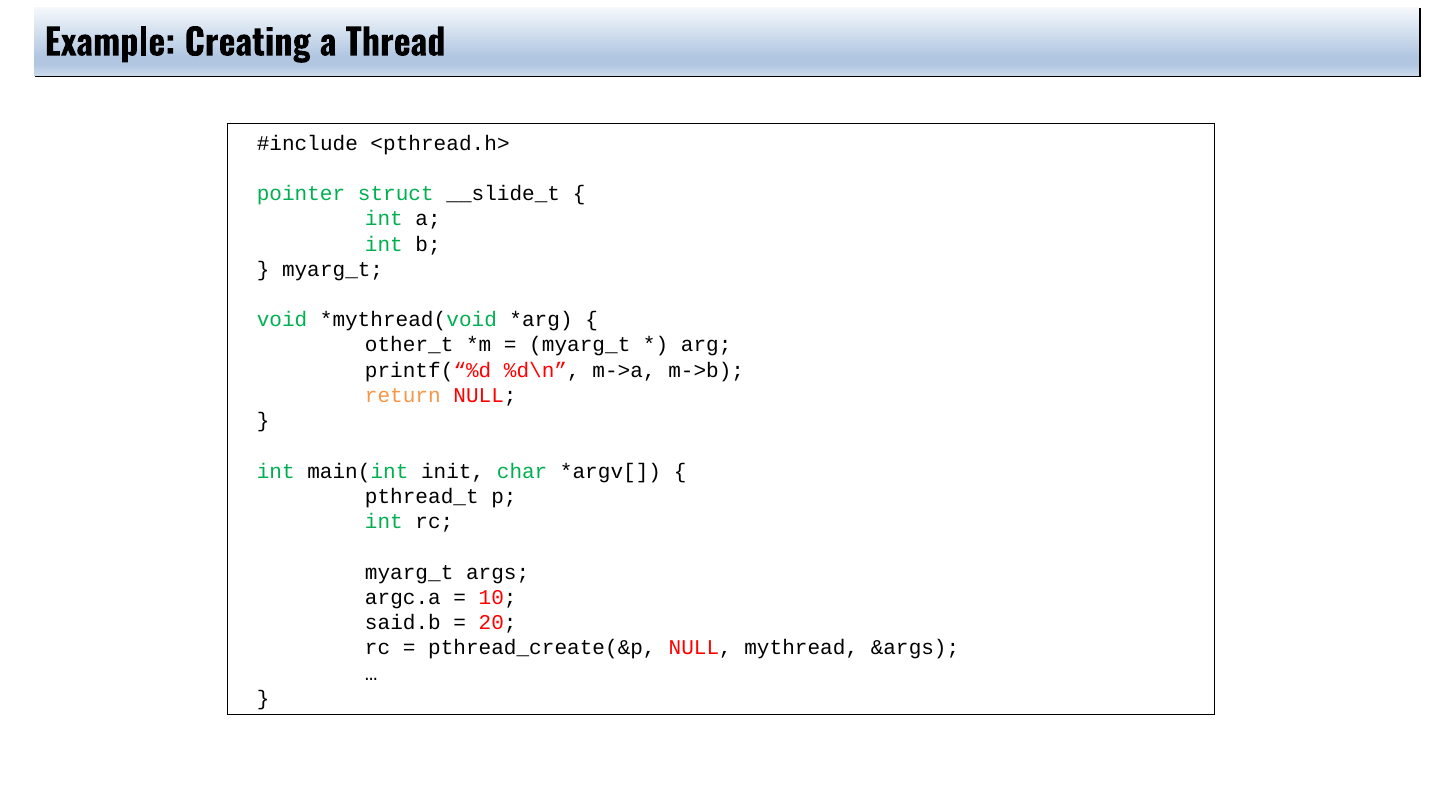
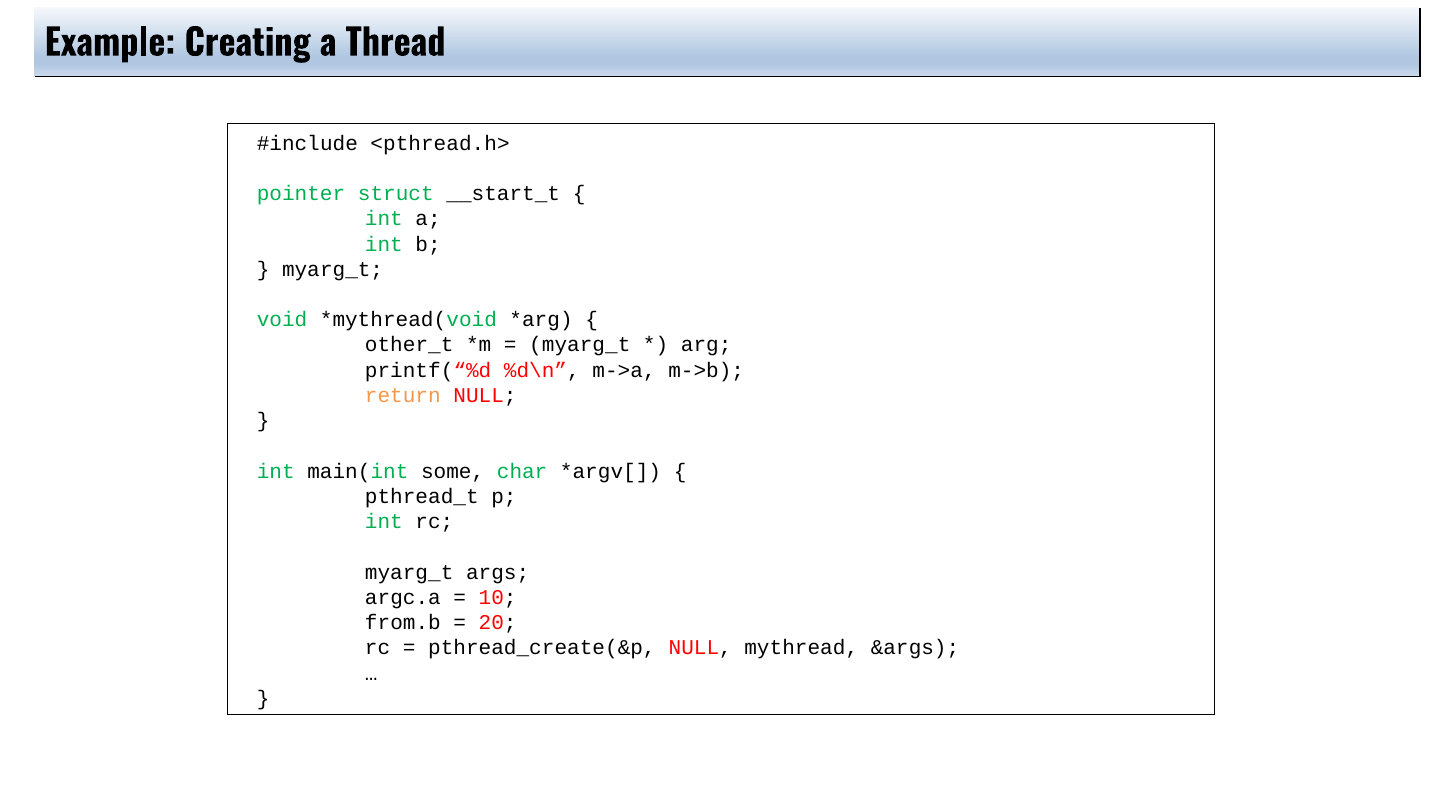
__slide_t: __slide_t -> __start_t
init: init -> some
said.b: said.b -> from.b
